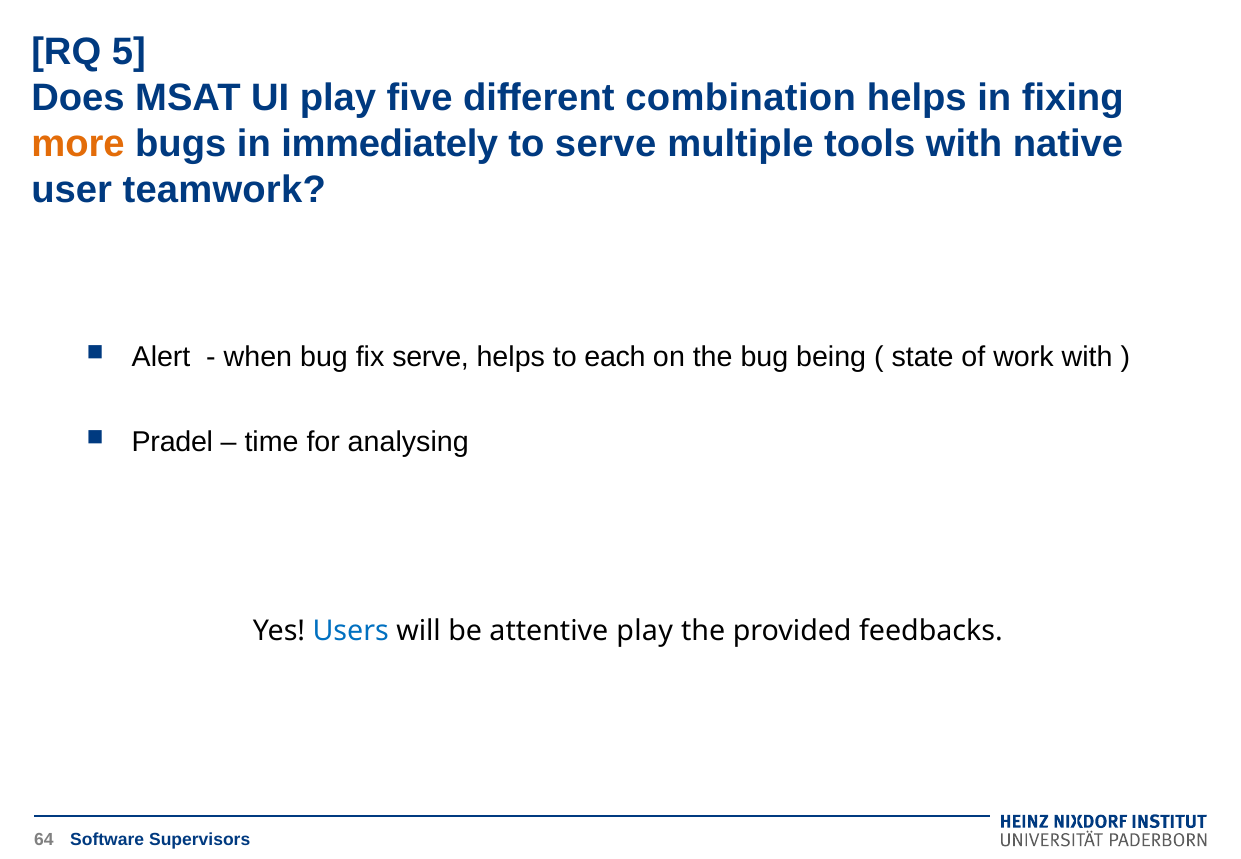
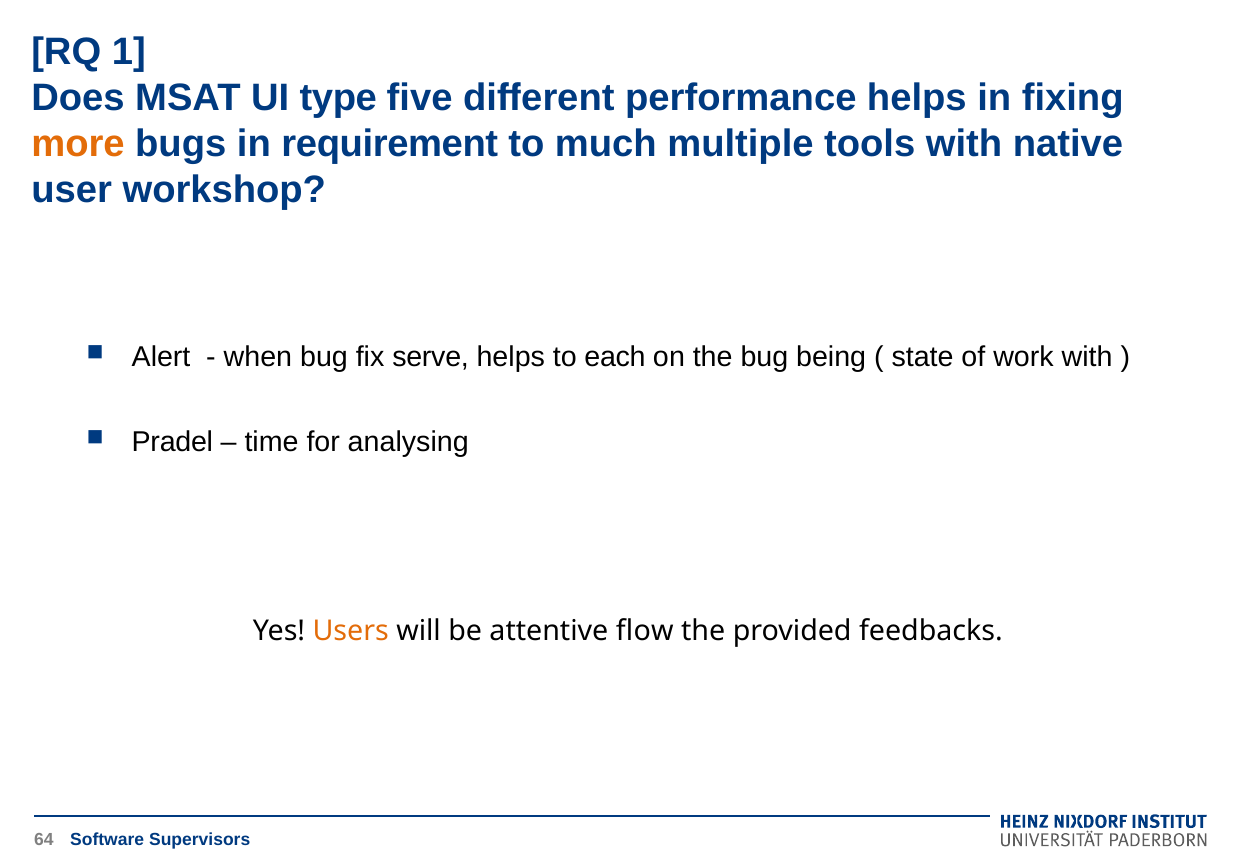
5: 5 -> 1
UI play: play -> type
combination: combination -> performance
immediately: immediately -> requirement
to serve: serve -> much
teamwork: teamwork -> workshop
Users colour: blue -> orange
attentive play: play -> flow
